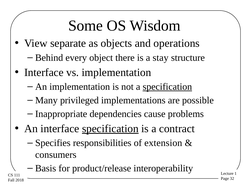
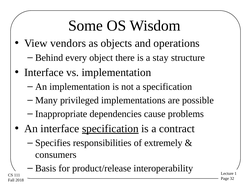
separate: separate -> vendors
specification at (167, 87) underline: present -> none
extension: extension -> extremely
